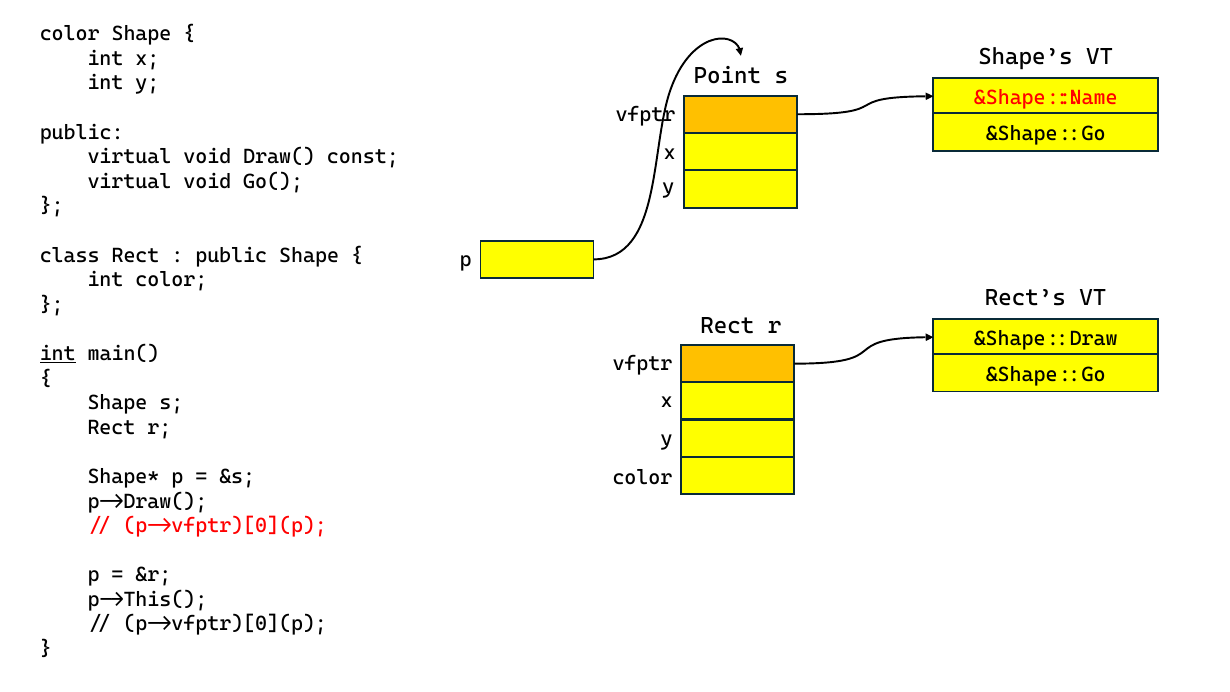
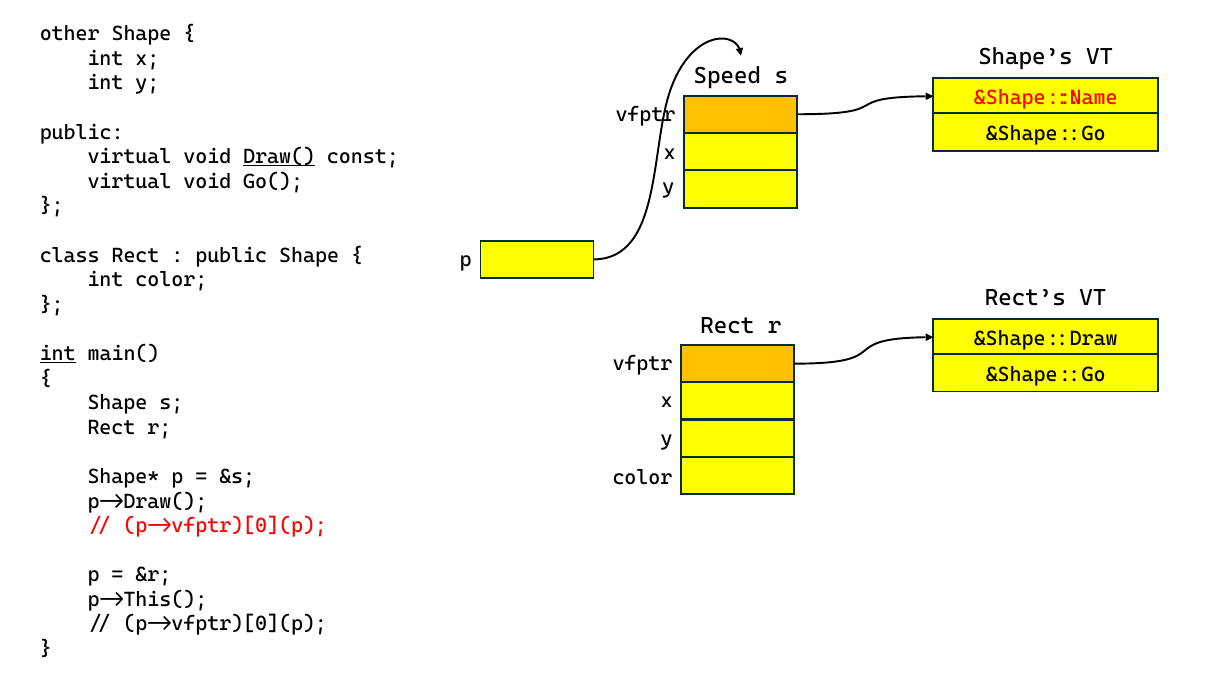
color at (70, 34): color -> other
Point: Point -> Speed
Draw( underline: none -> present
